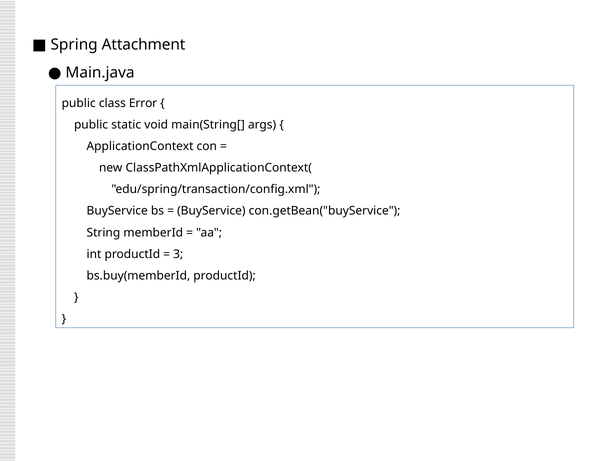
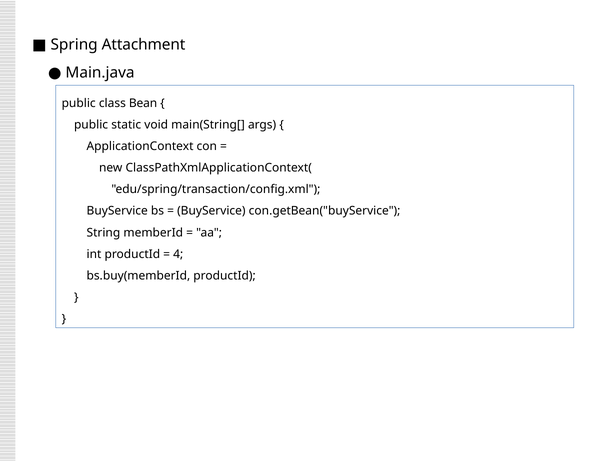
Error: Error -> Bean
3: 3 -> 4
